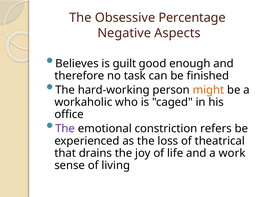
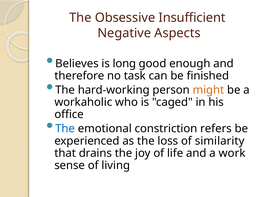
Percentage: Percentage -> Insufficient
guilt: guilt -> long
The at (65, 129) colour: purple -> blue
theatrical: theatrical -> similarity
